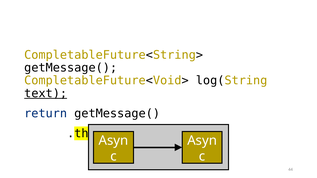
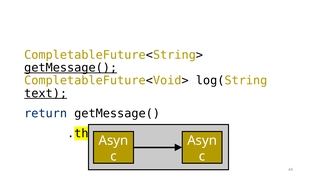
getMessage( at (71, 68) underline: none -> present
